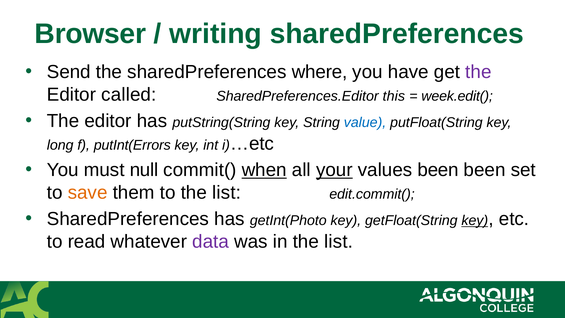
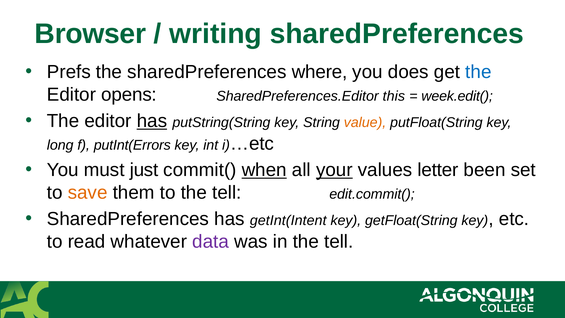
Send: Send -> Prefs
have: have -> does
the at (478, 72) colour: purple -> blue
called: called -> opens
has at (152, 121) underline: none -> present
value colour: blue -> orange
null: null -> just
values been: been -> letter
to the list: list -> tell
getInt(Photo: getInt(Photo -> getInt(Intent
key at (475, 220) underline: present -> none
in the list: list -> tell
